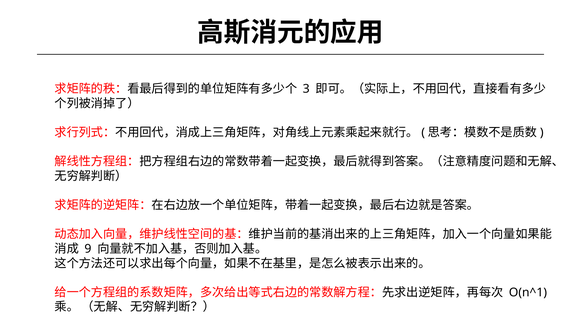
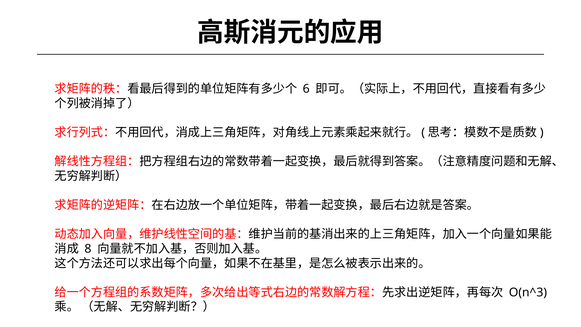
3: 3 -> 6
9: 9 -> 8
O(n^1: O(n^1 -> O(n^3
